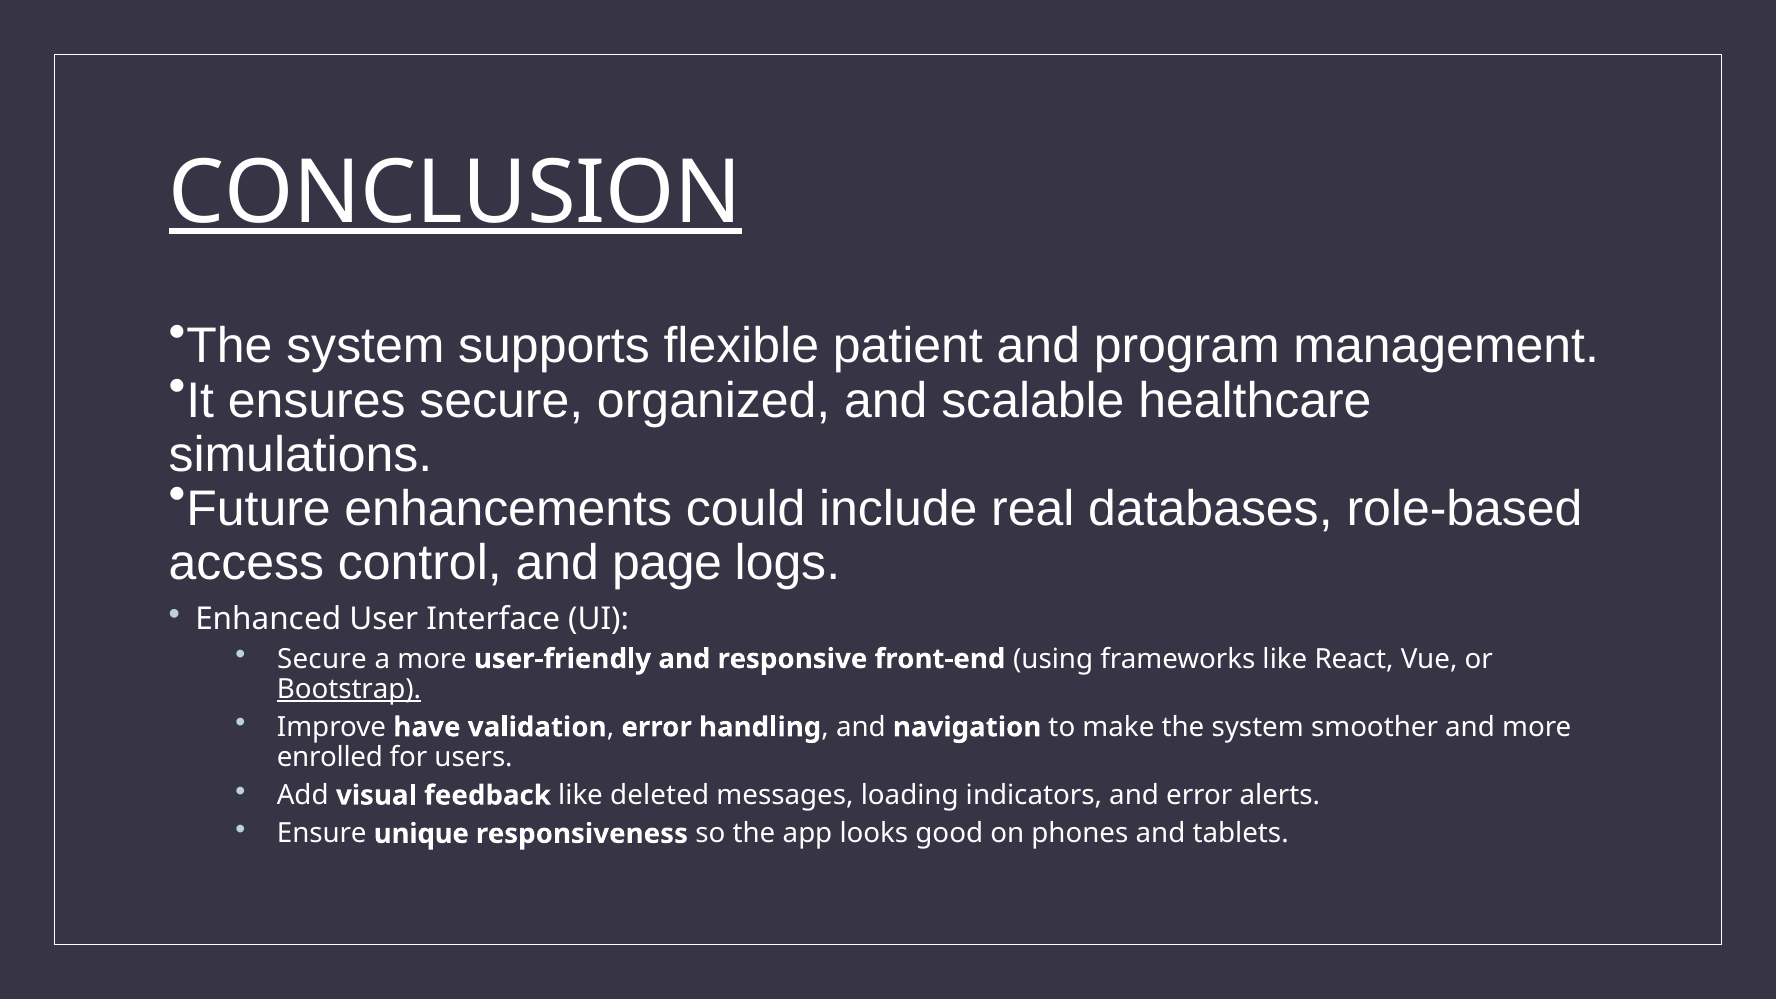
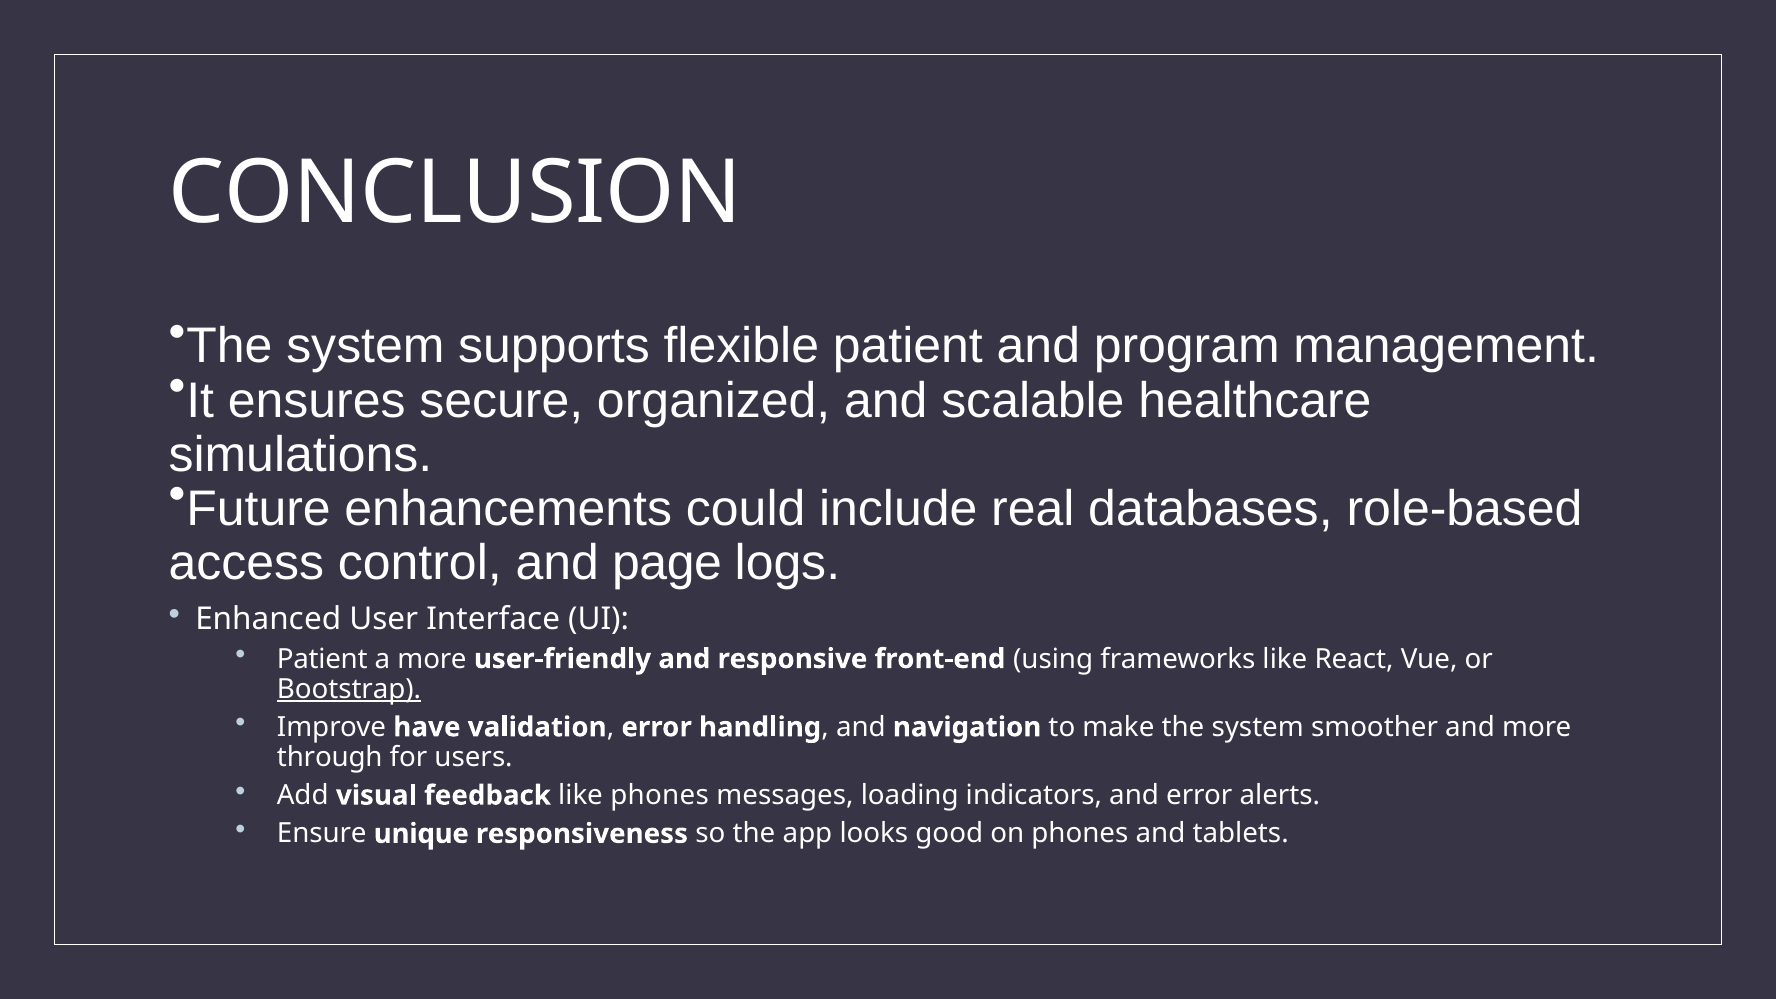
CONCLUSION underline: present -> none
Secure at (322, 659): Secure -> Patient
enrolled: enrolled -> through
like deleted: deleted -> phones
